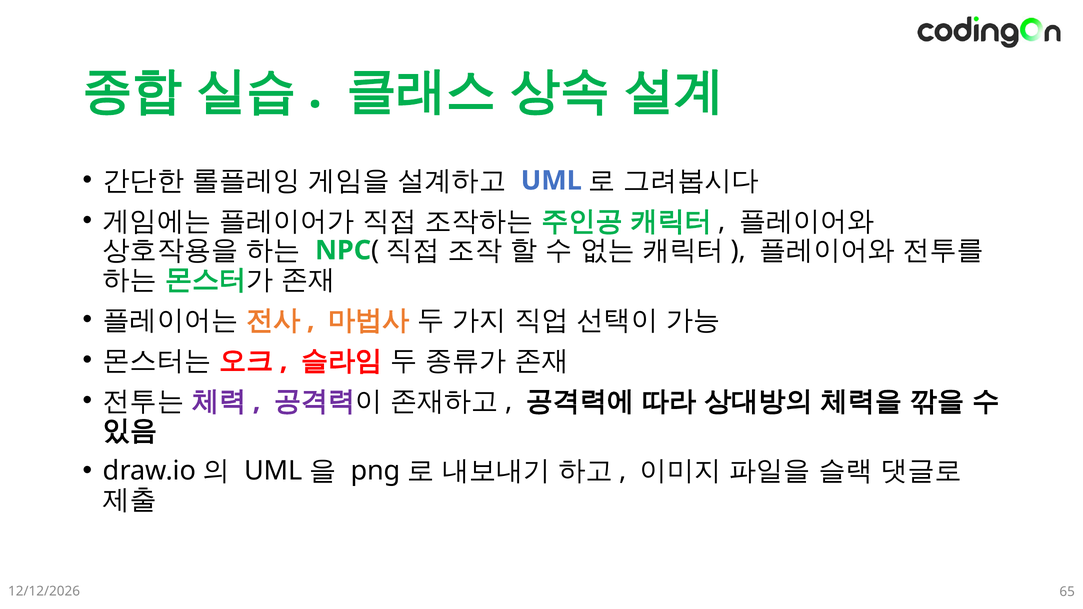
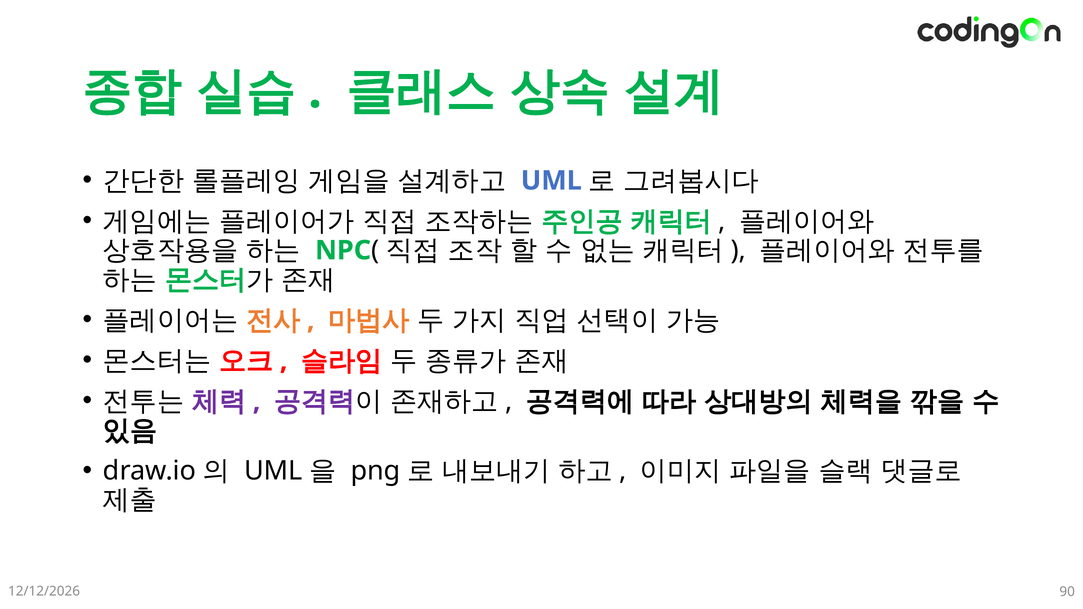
65: 65 -> 90
